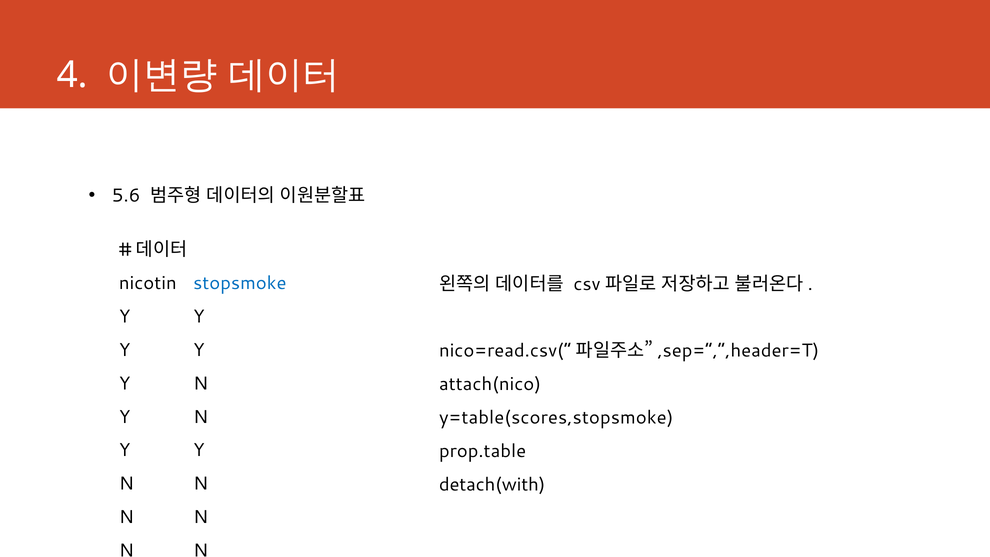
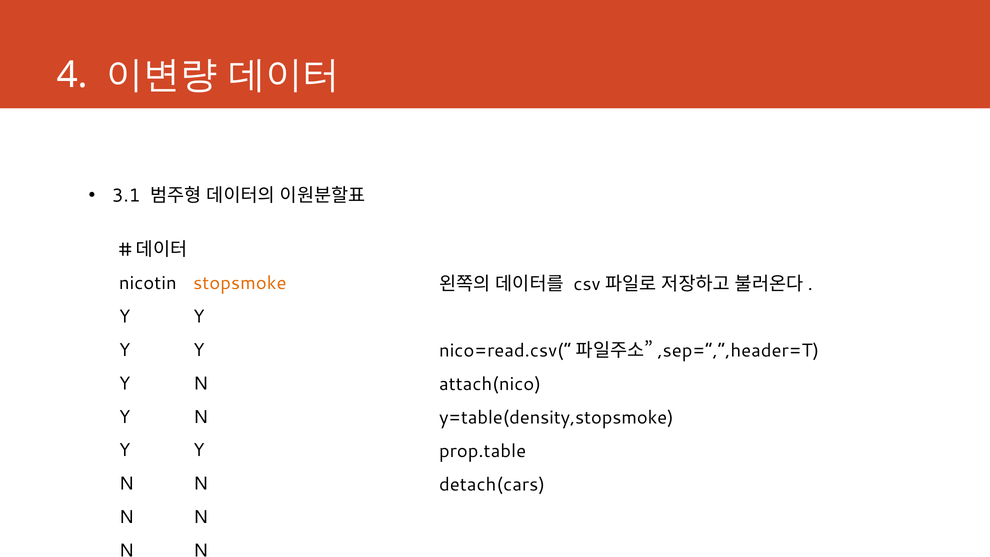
5.6: 5.6 -> 3.1
stopsmoke colour: blue -> orange
y=table(scores,stopsmoke: y=table(scores,stopsmoke -> y=table(density,stopsmoke
detach(with: detach(with -> detach(cars
